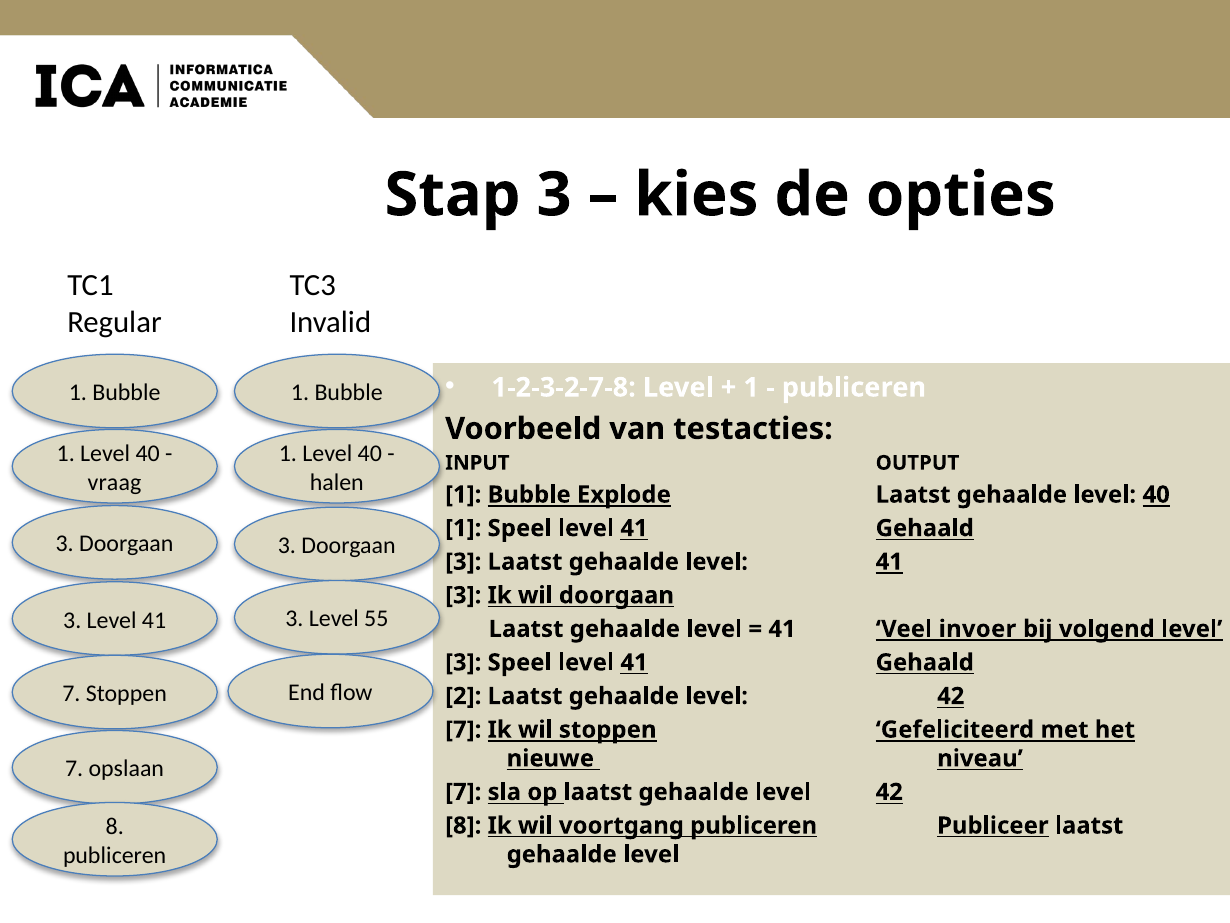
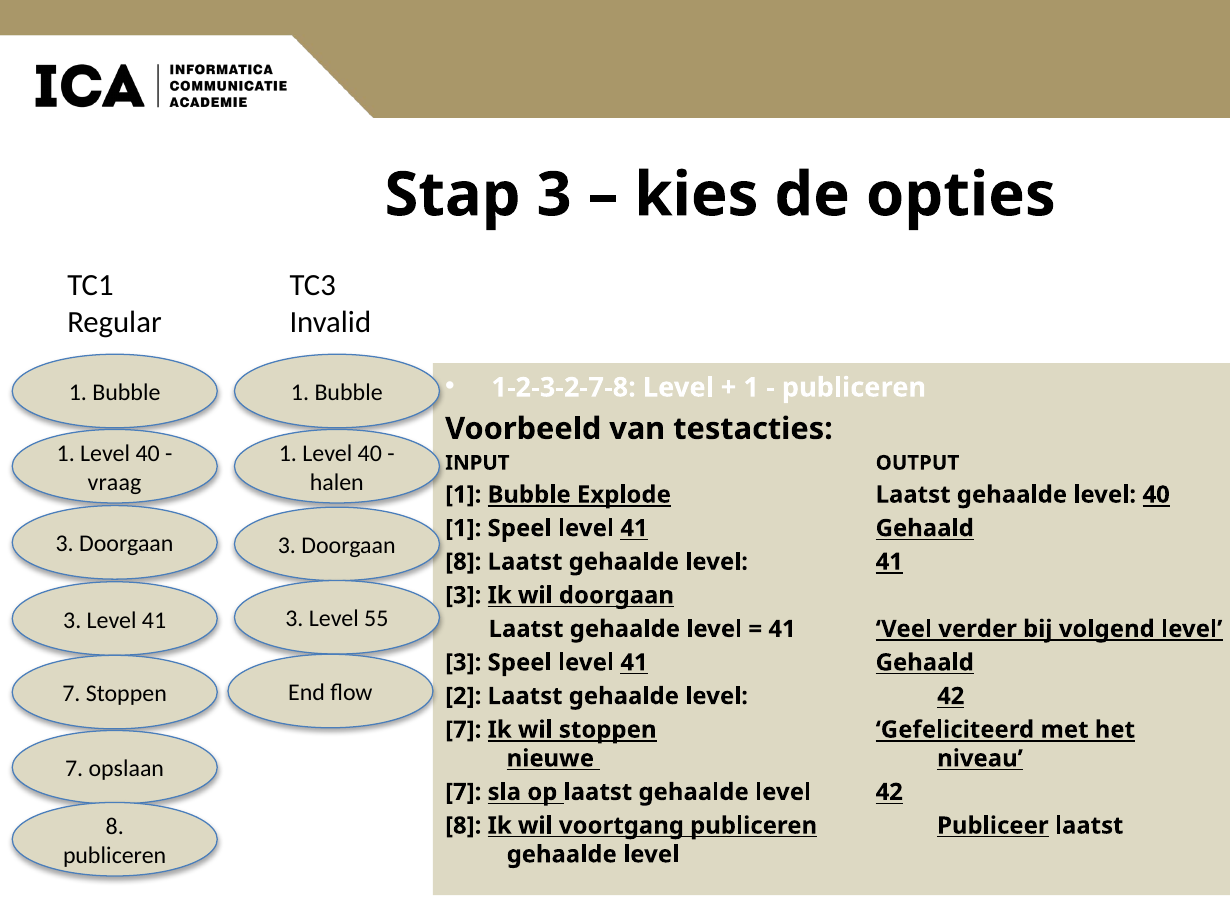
3 at (463, 562): 3 -> 8
invoer: invoer -> verder
